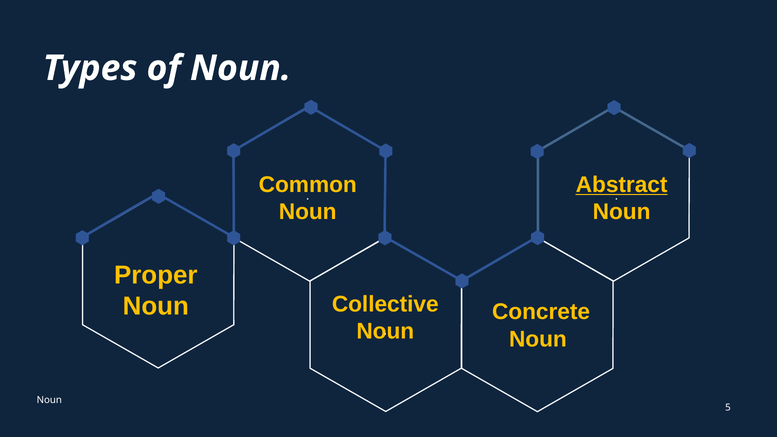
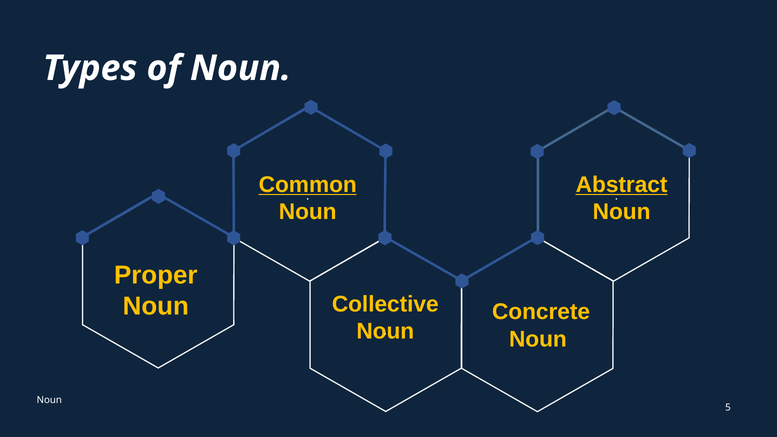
Common underline: none -> present
